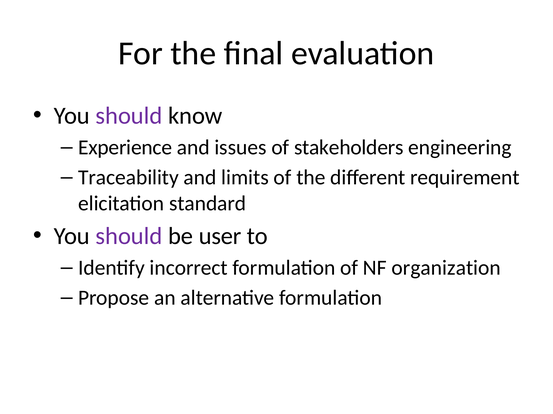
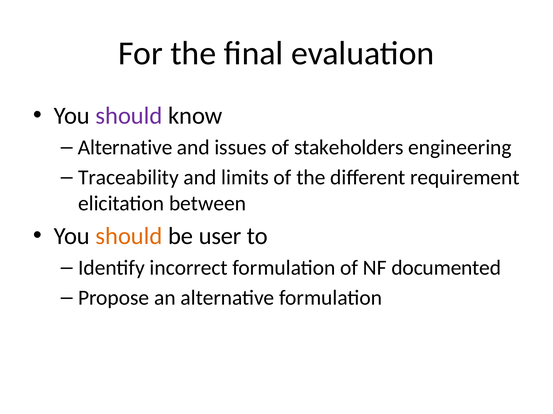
Experience at (125, 148): Experience -> Alternative
standard: standard -> between
should at (129, 237) colour: purple -> orange
organization: organization -> documented
